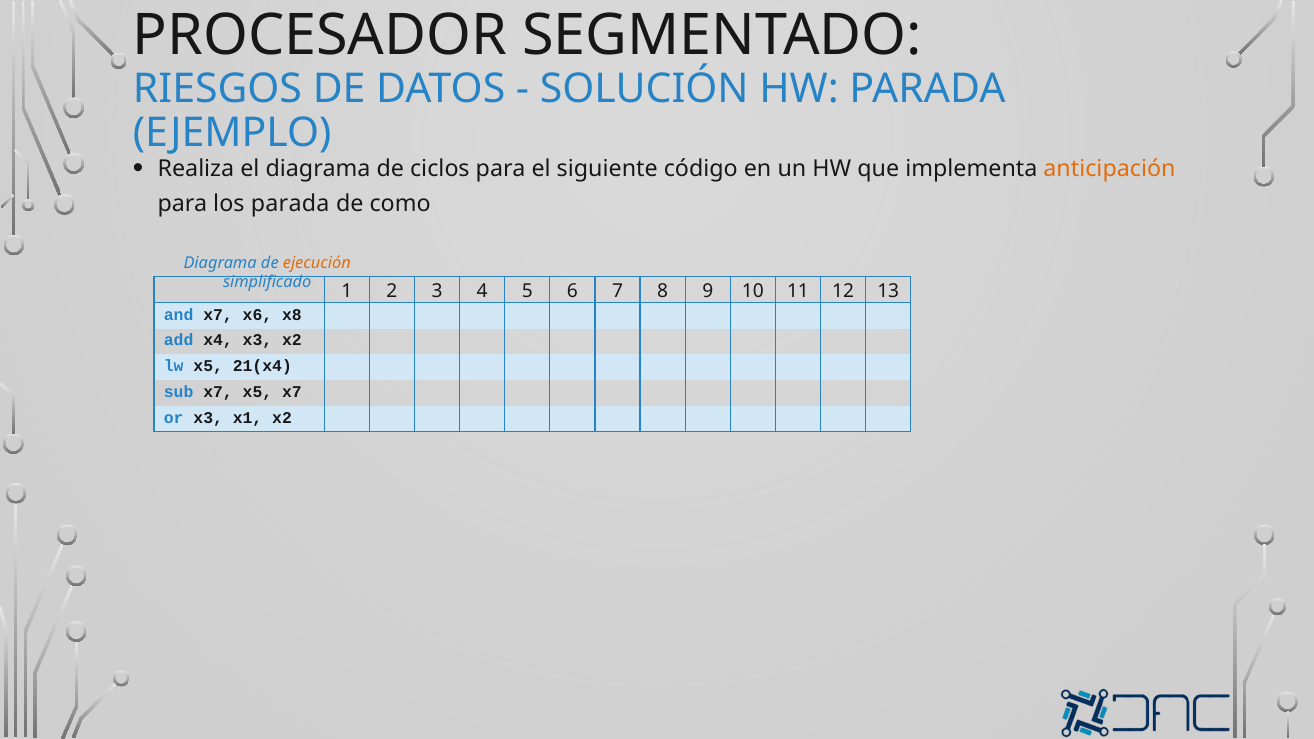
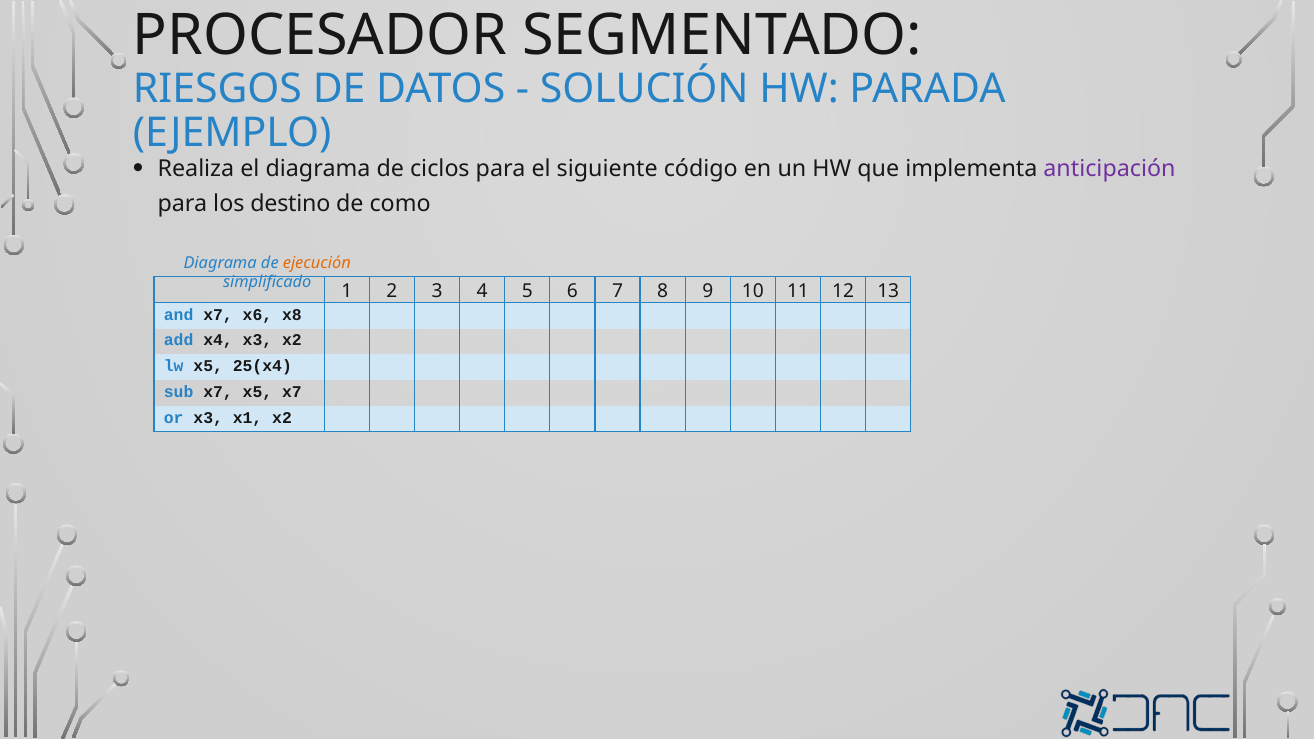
anticipación colour: orange -> purple
los parada: parada -> destino
21(x4: 21(x4 -> 25(x4
